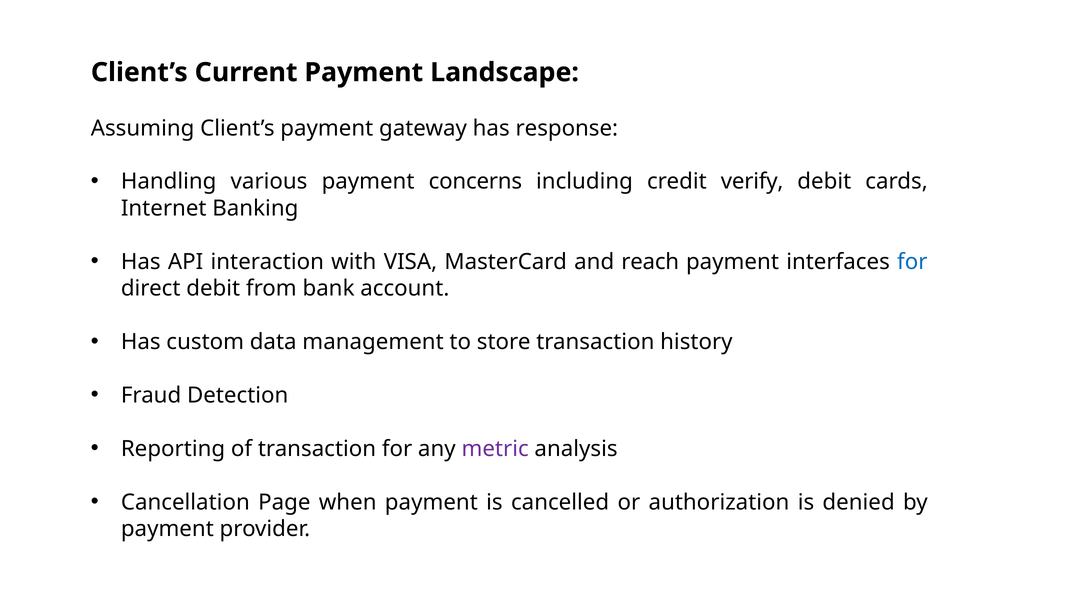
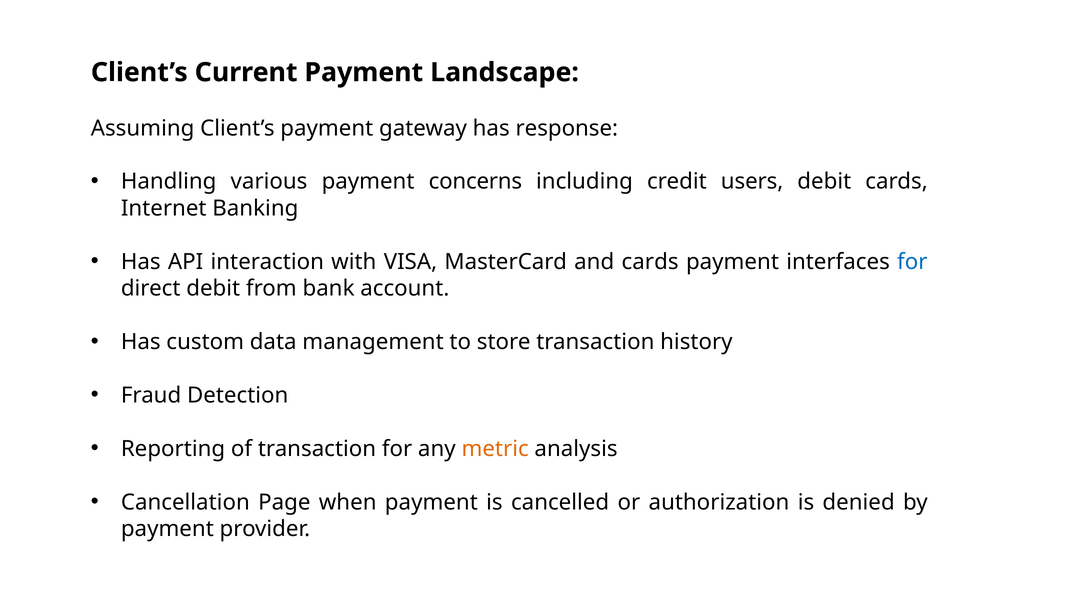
verify: verify -> users
and reach: reach -> cards
metric colour: purple -> orange
